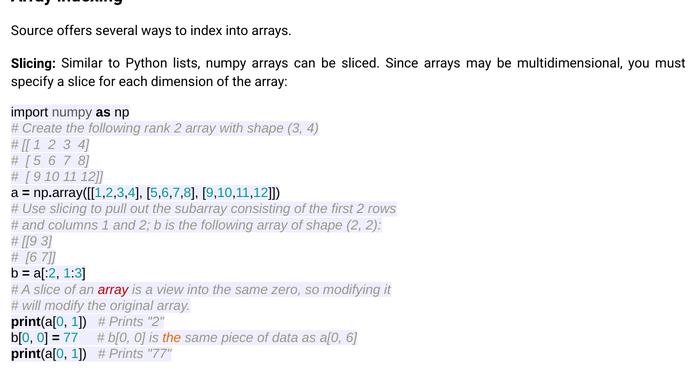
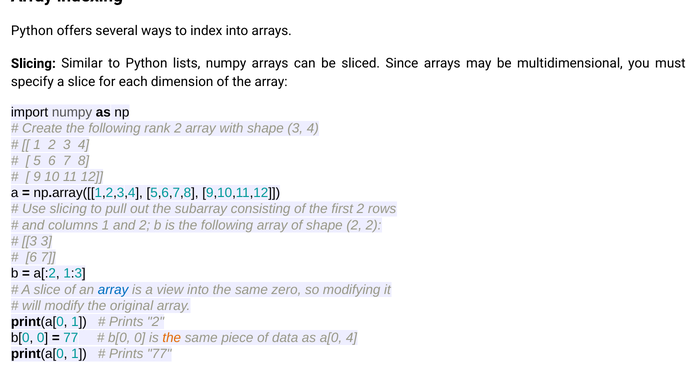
Source at (32, 31): Source -> Python
9 at (29, 241): 9 -> 3
array at (113, 289) colour: red -> blue
a[0 6: 6 -> 4
